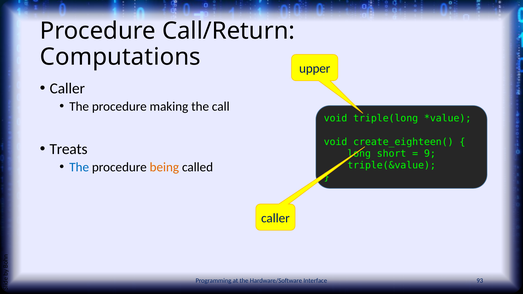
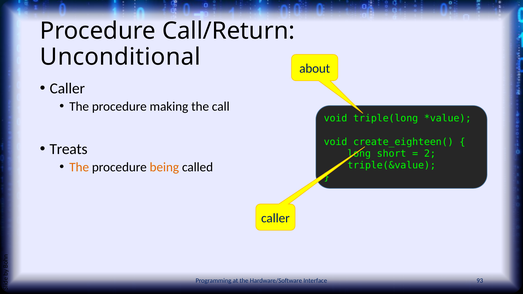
Computations: Computations -> Unconditional
upper: upper -> about
9: 9 -> 2
The at (79, 167) colour: blue -> orange
